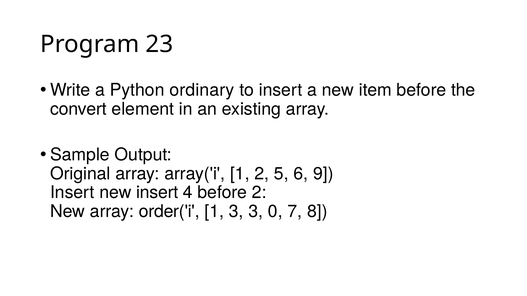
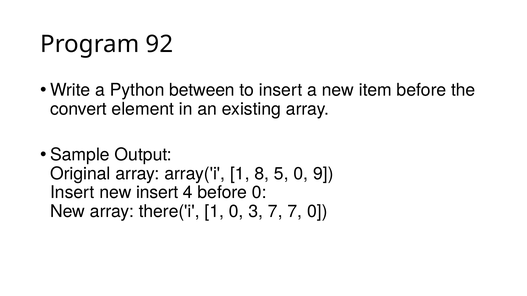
23: 23 -> 92
ordinary: ordinary -> between
1 2: 2 -> 8
5 6: 6 -> 0
before 2: 2 -> 0
order('i: order('i -> there('i
1 3: 3 -> 0
3 0: 0 -> 7
7 8: 8 -> 0
